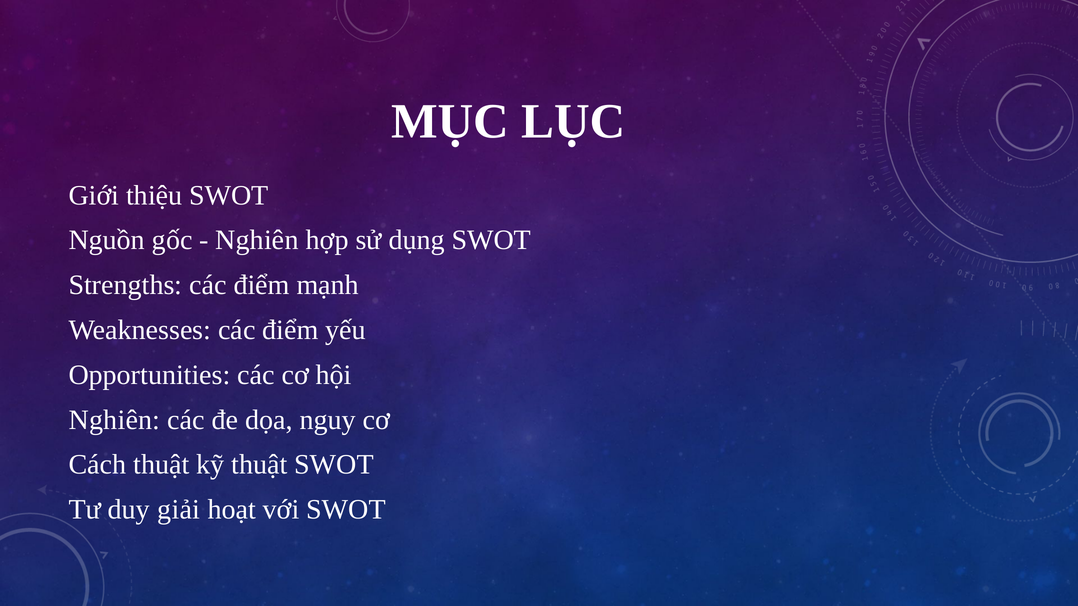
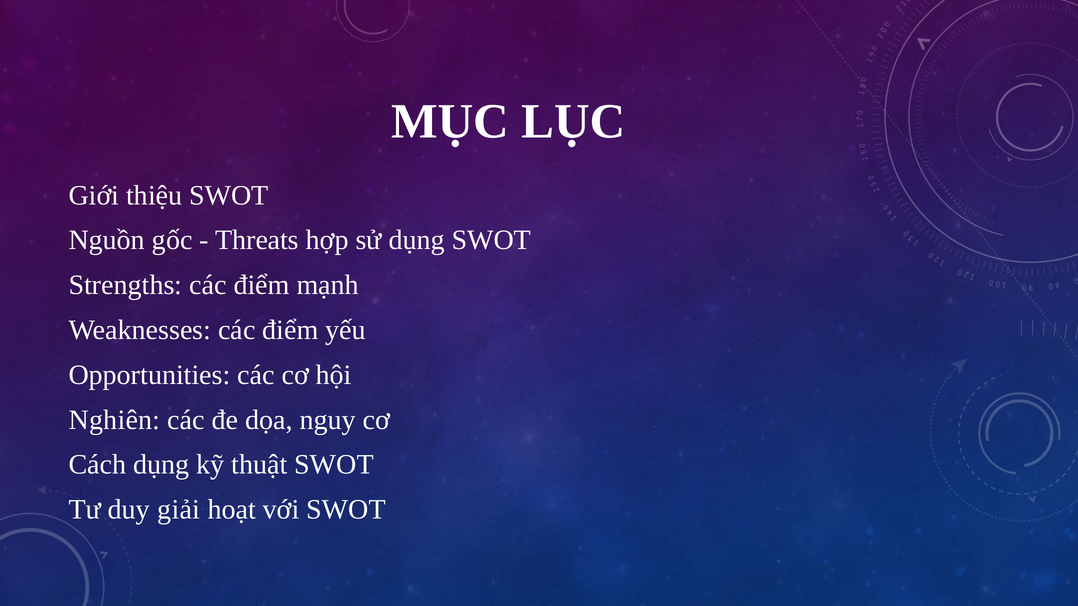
Nghiên at (257, 240): Nghiên -> Threats
Cách thuật: thuật -> dụng
